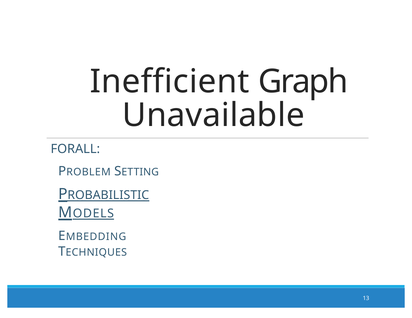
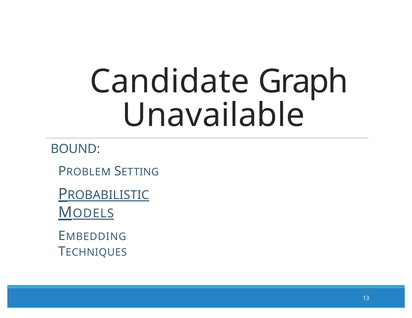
Inefficient: Inefficient -> Candidate
FORALL: FORALL -> BOUND
